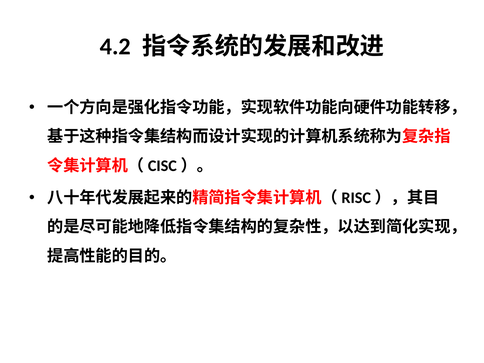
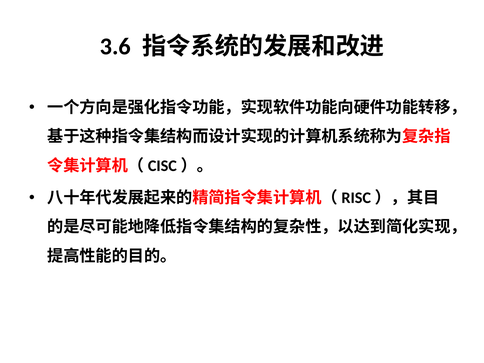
4.2: 4.2 -> 3.6
